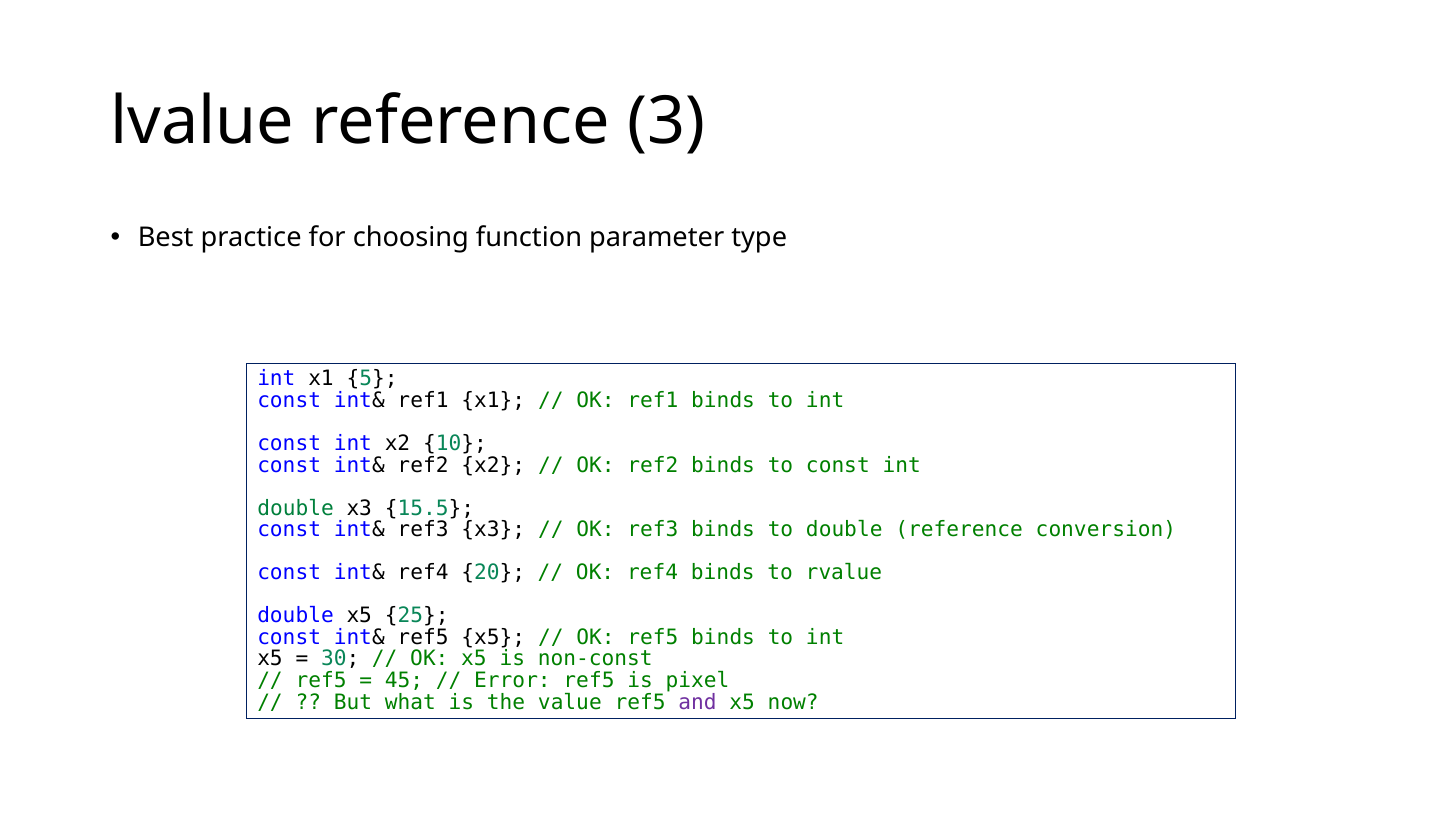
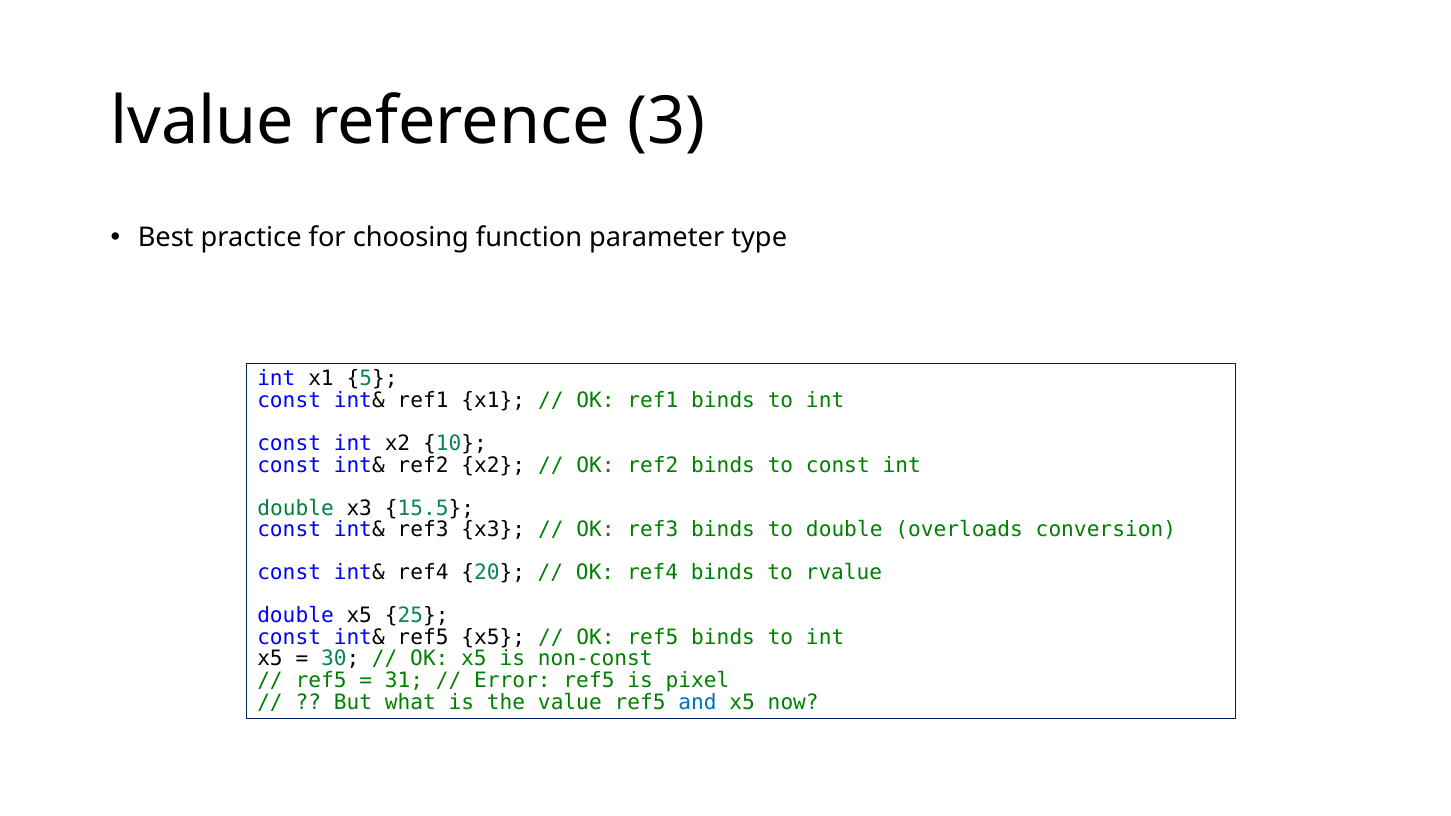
double reference: reference -> overloads
45: 45 -> 31
and colour: purple -> blue
